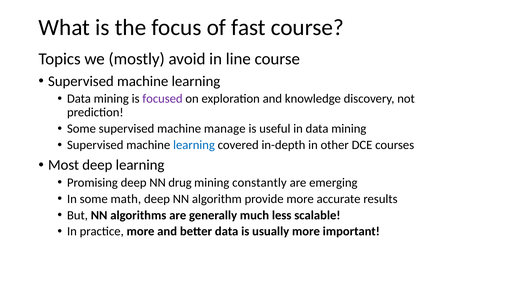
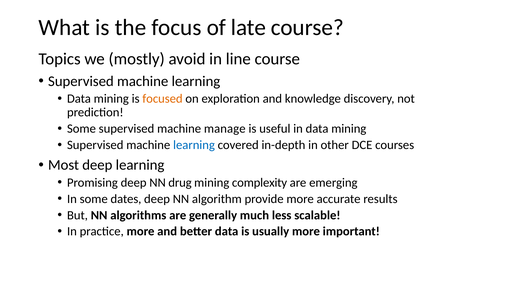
fast: fast -> late
focused colour: purple -> orange
constantly: constantly -> complexity
math: math -> dates
